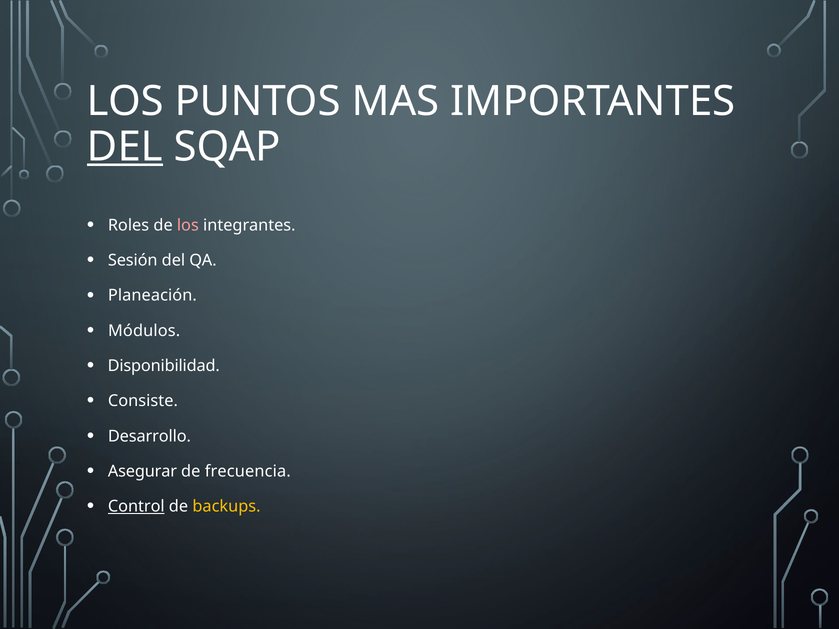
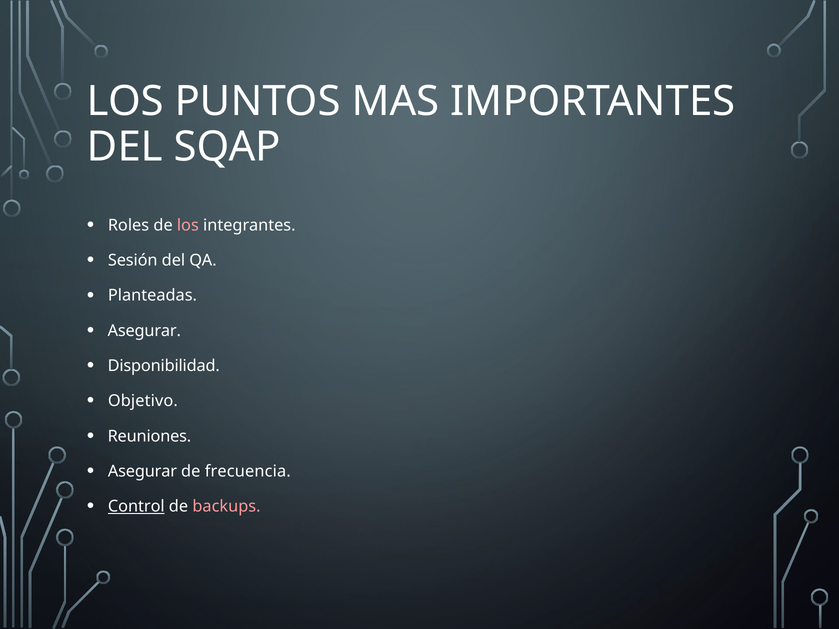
DEL at (125, 147) underline: present -> none
Planeación: Planeación -> Planteadas
Módulos at (144, 331): Módulos -> Asegurar
Consiste: Consiste -> Objetivo
Desarrollo: Desarrollo -> Reuniones
backups colour: yellow -> pink
